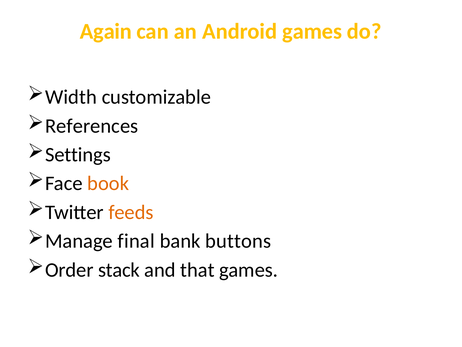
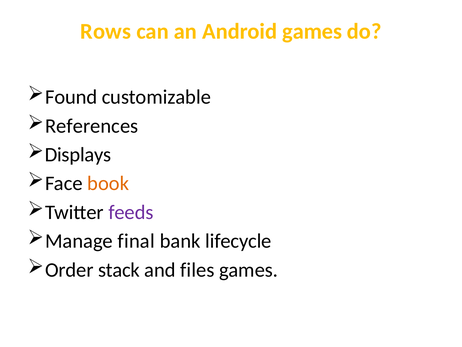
Again: Again -> Rows
Width: Width -> Found
Settings: Settings -> Displays
feeds colour: orange -> purple
buttons: buttons -> lifecycle
that: that -> files
